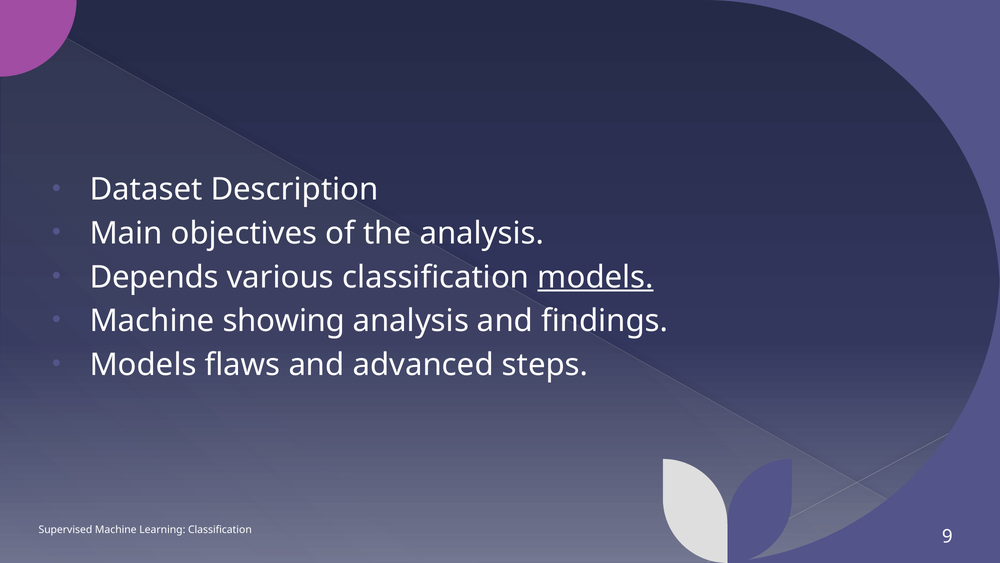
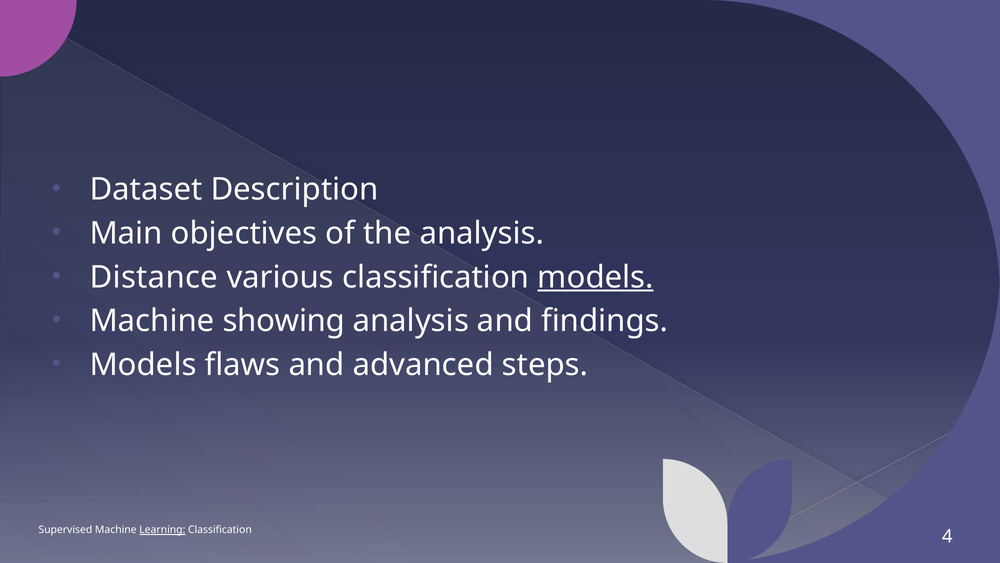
Depends: Depends -> Distance
Learning underline: none -> present
9: 9 -> 4
